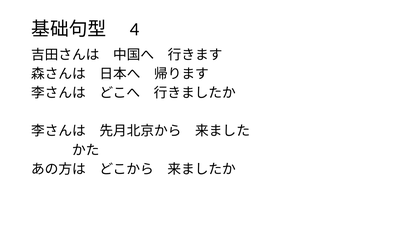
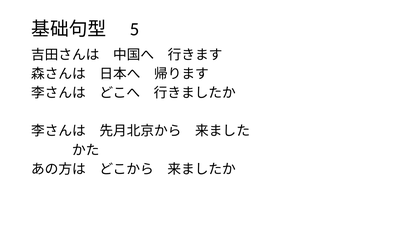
4: 4 -> 5
